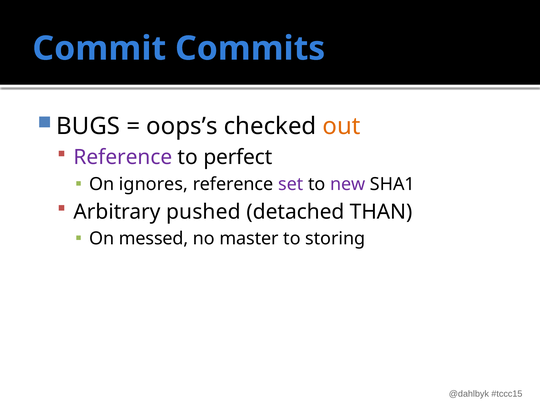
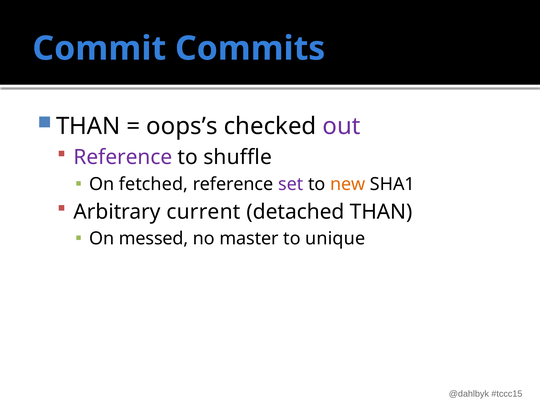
BUGS at (88, 126): BUGS -> THAN
out colour: orange -> purple
perfect: perfect -> shuffle
ignores: ignores -> fetched
new colour: purple -> orange
pushed: pushed -> current
storing: storing -> unique
